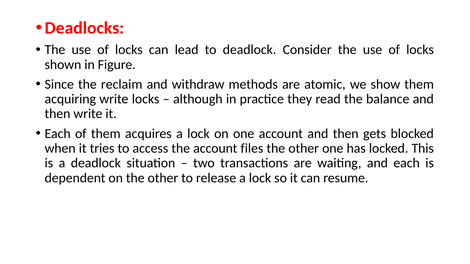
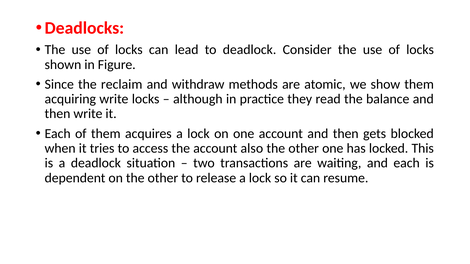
files: files -> also
